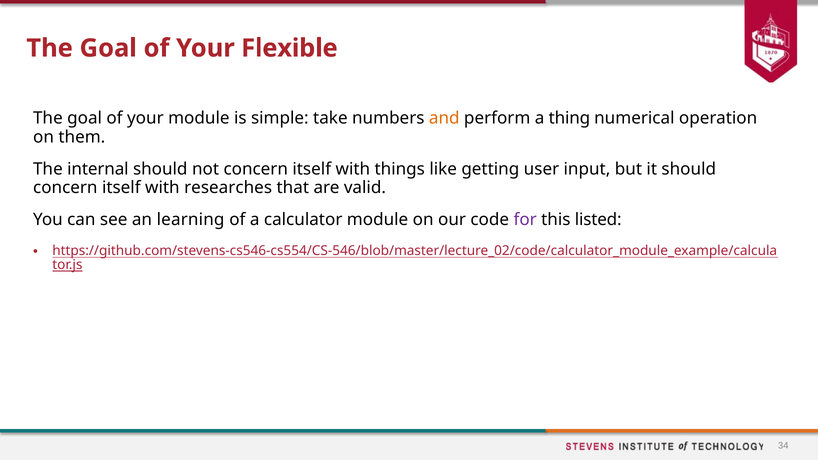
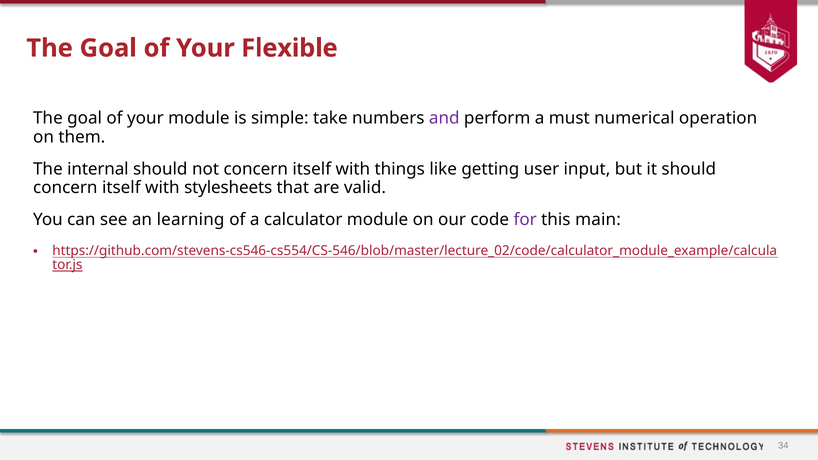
and colour: orange -> purple
thing: thing -> must
researches: researches -> stylesheets
listed: listed -> main
